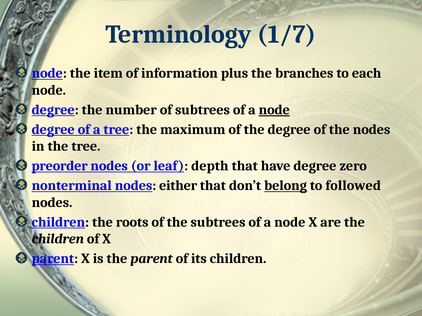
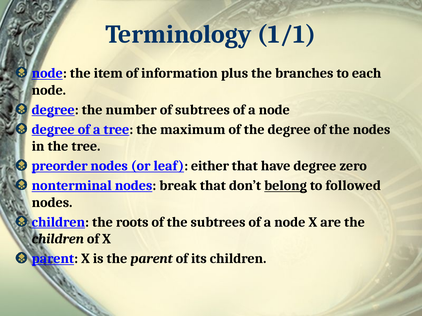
1/7: 1/7 -> 1/1
node at (274, 110) underline: present -> none
depth: depth -> either
either: either -> break
